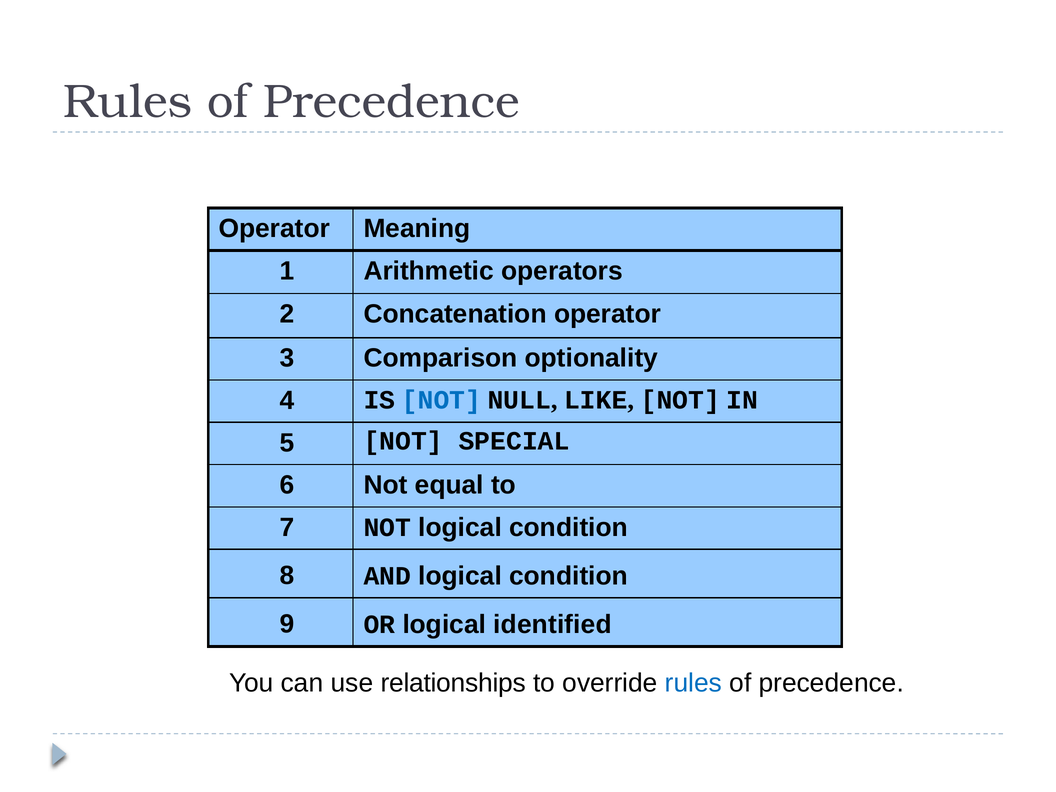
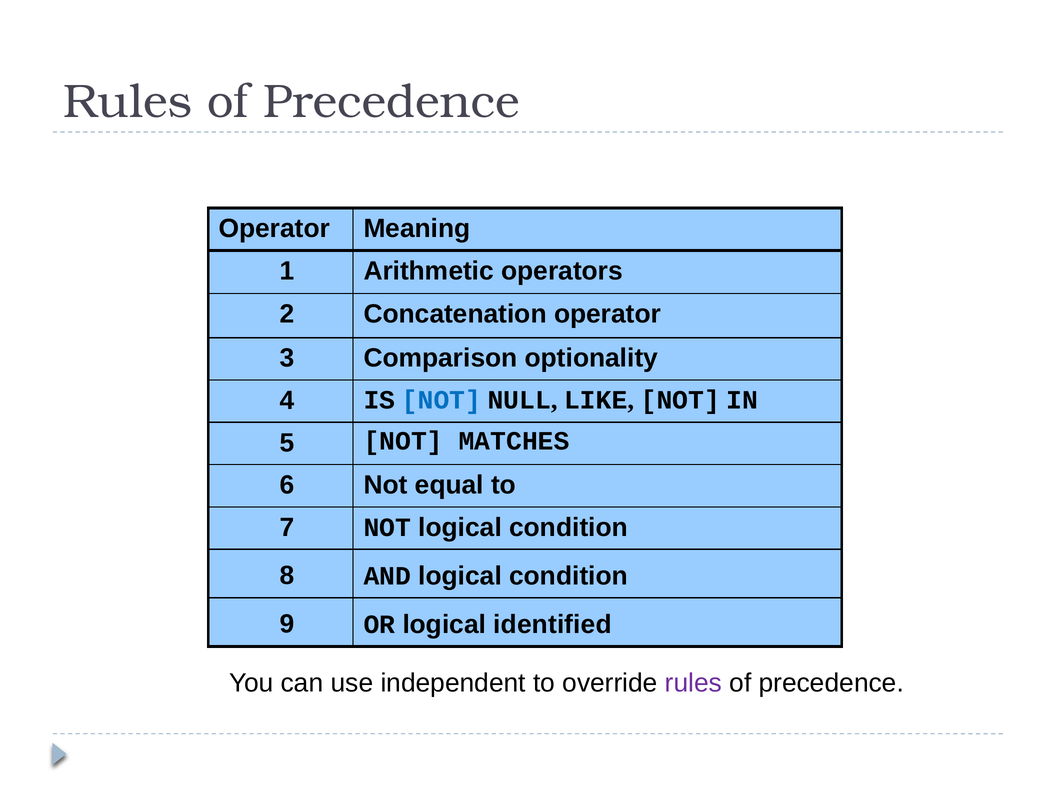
SPECIAL: SPECIAL -> MATCHES
relationships: relationships -> independent
rules at (694, 683) colour: blue -> purple
